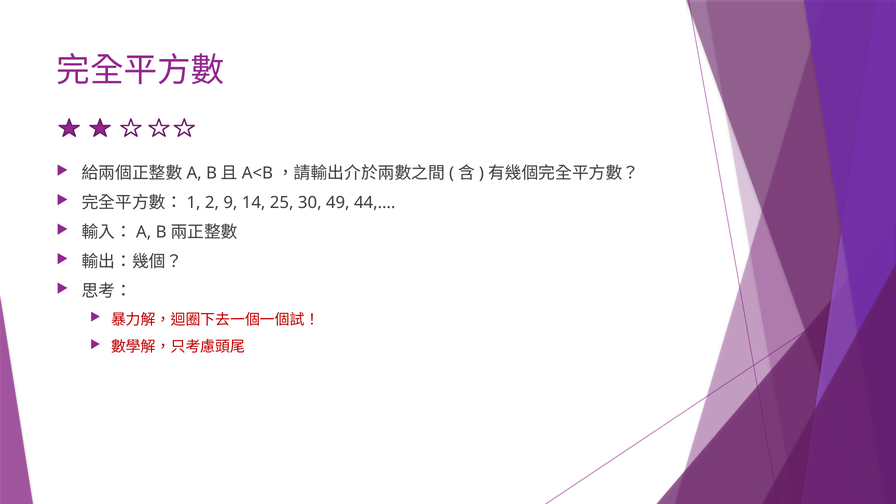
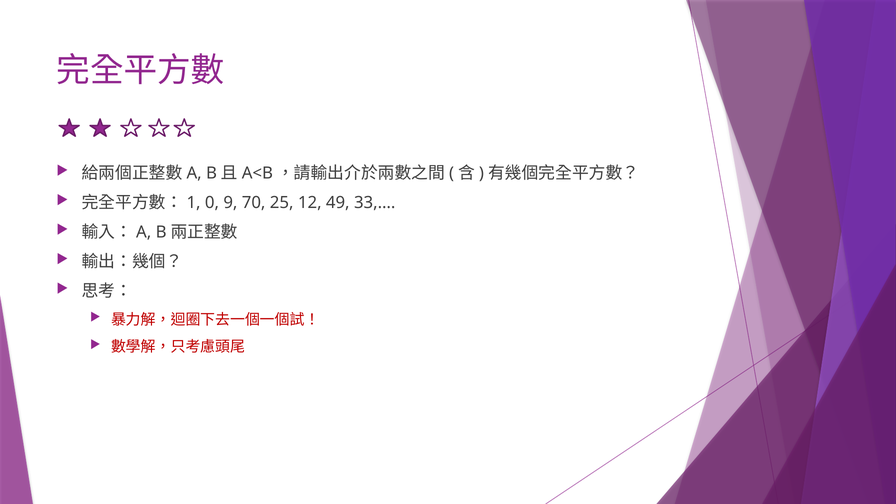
2: 2 -> 0
14: 14 -> 70
30: 30 -> 12
44,…: 44,… -> 33,…
